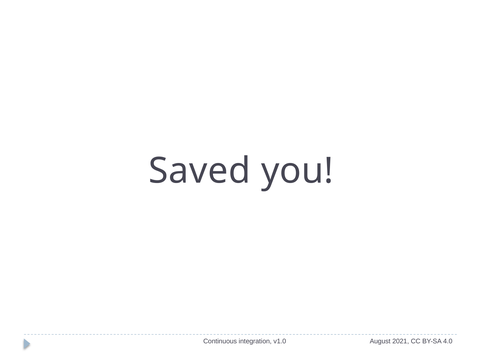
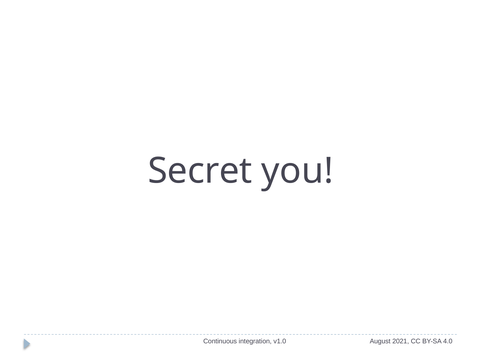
Saved: Saved -> Secret
